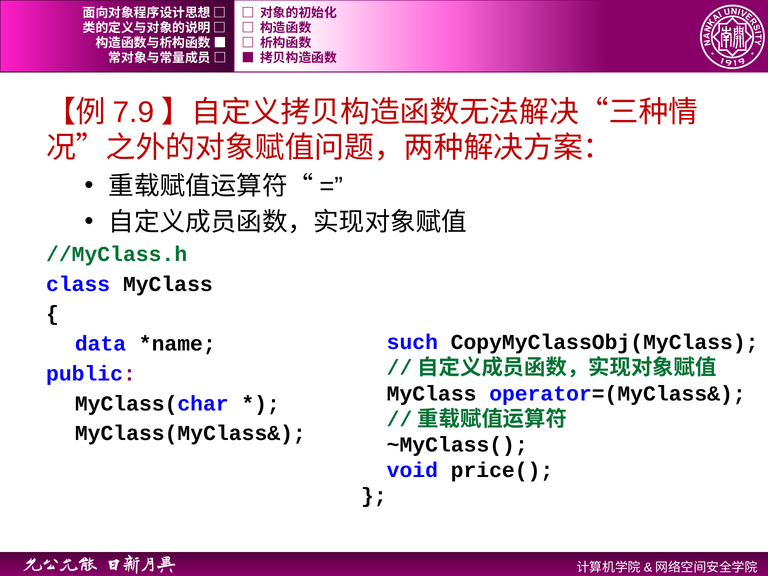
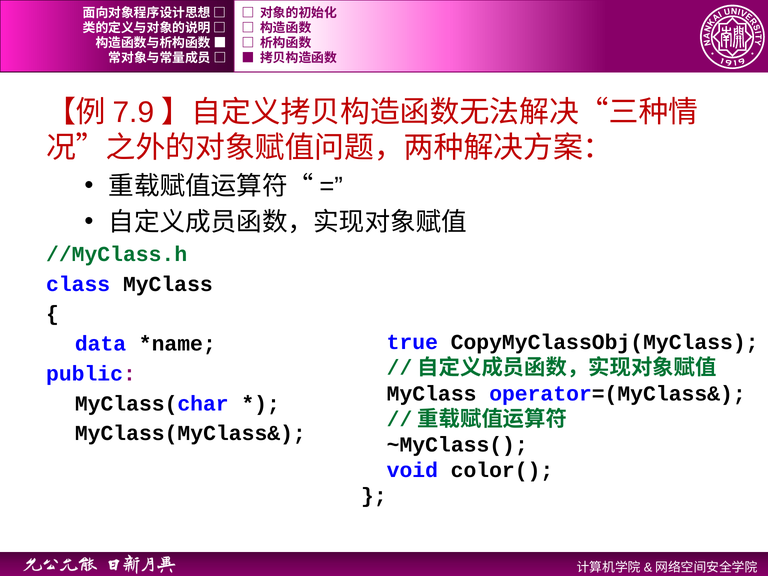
such: such -> true
price(: price( -> color(
